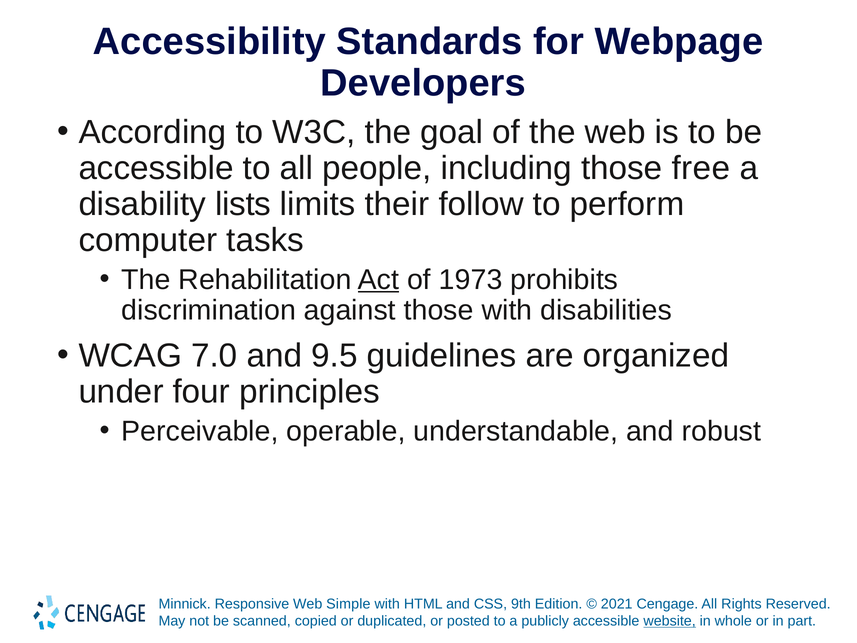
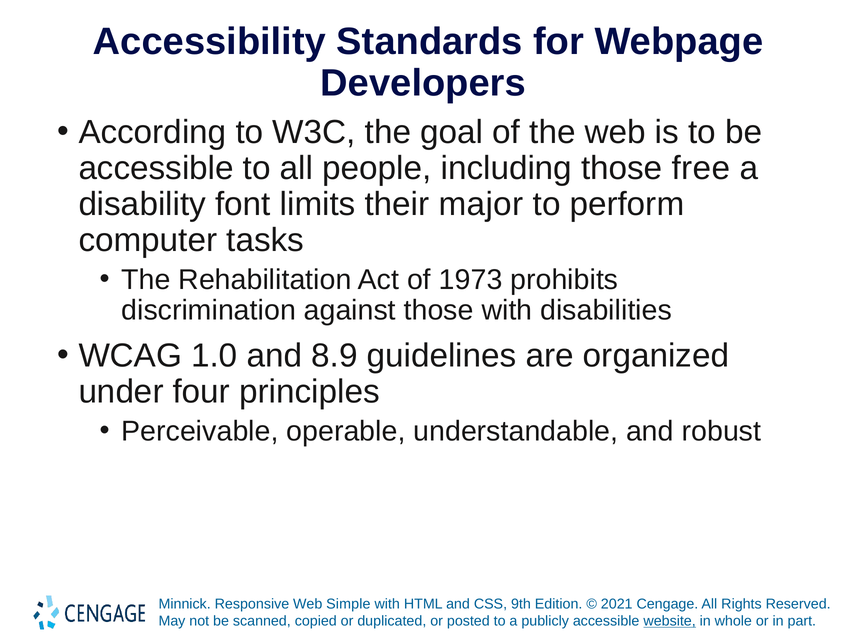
lists: lists -> font
follow: follow -> major
Act underline: present -> none
7.0: 7.0 -> 1.0
9.5: 9.5 -> 8.9
